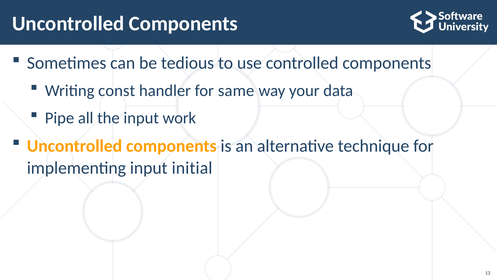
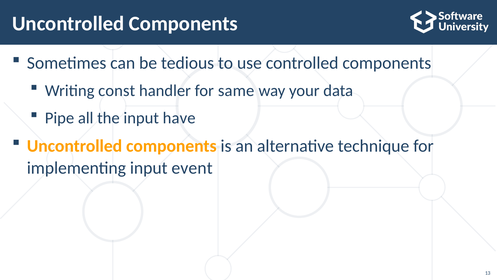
work: work -> have
initial: initial -> event
